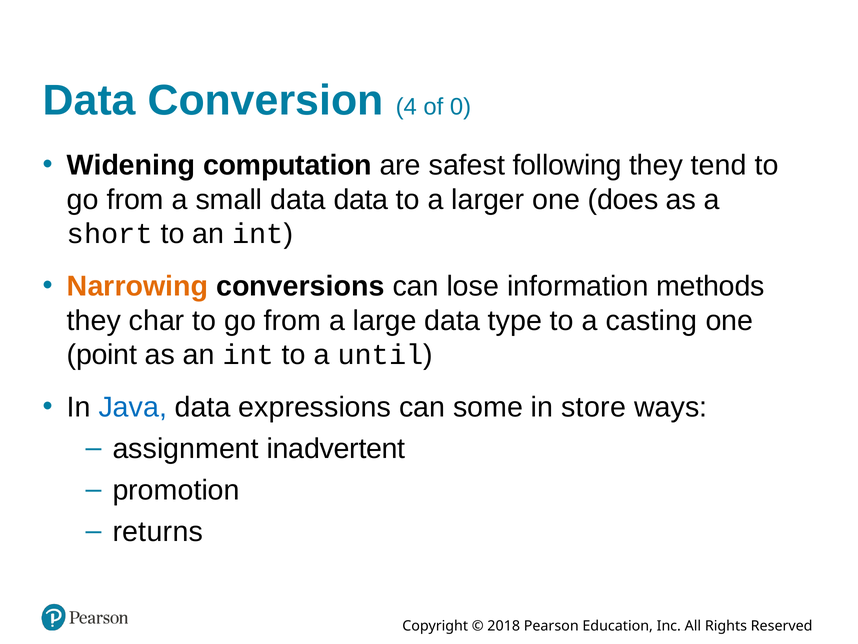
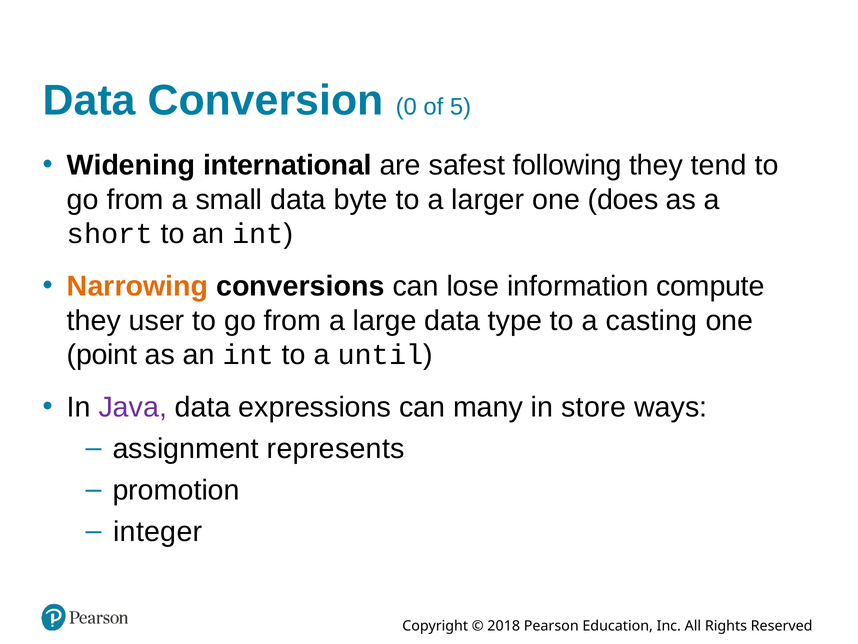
4: 4 -> 0
0: 0 -> 5
computation: computation -> international
data data: data -> byte
methods: methods -> compute
char: char -> user
Java colour: blue -> purple
some: some -> many
inadvertent: inadvertent -> represents
returns: returns -> integer
